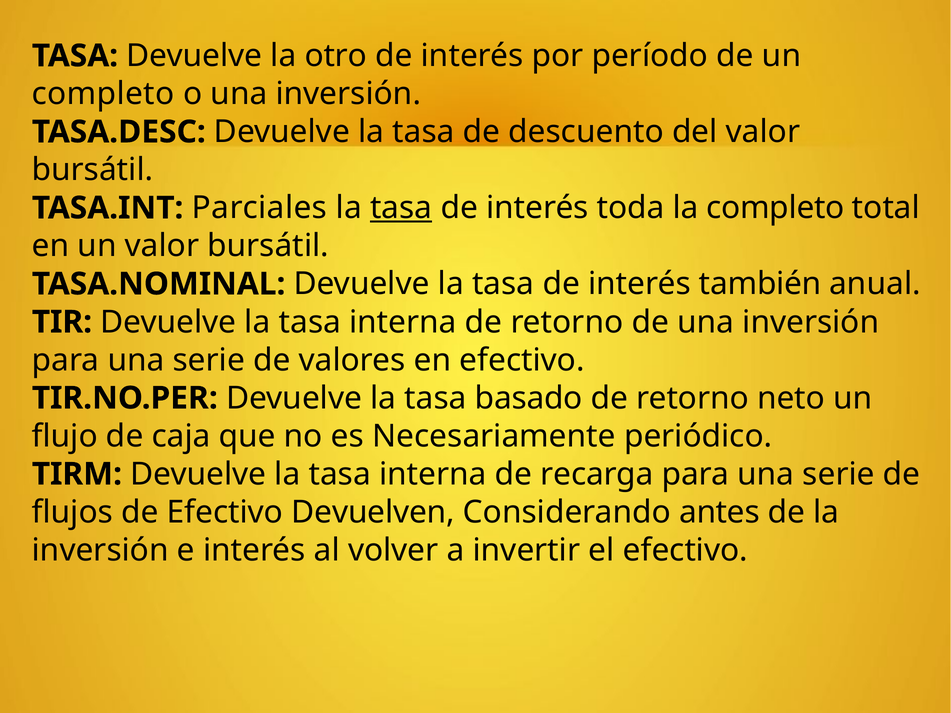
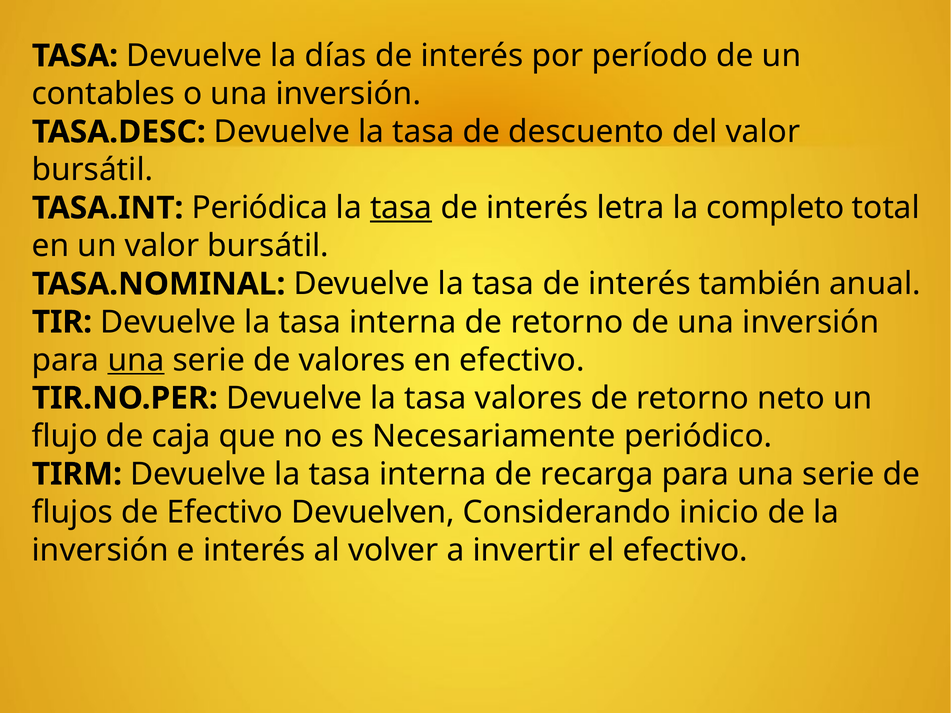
otro: otro -> días
completo at (103, 94): completo -> contables
Parciales: Parciales -> Periódica
toda: toda -> letra
una at (136, 360) underline: none -> present
tasa basado: basado -> valores
antes: antes -> inicio
